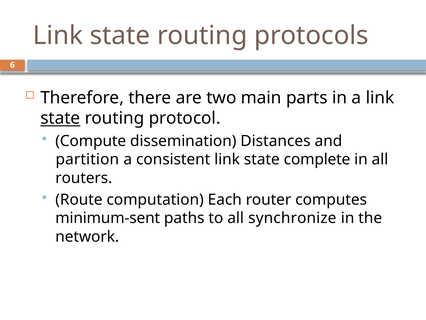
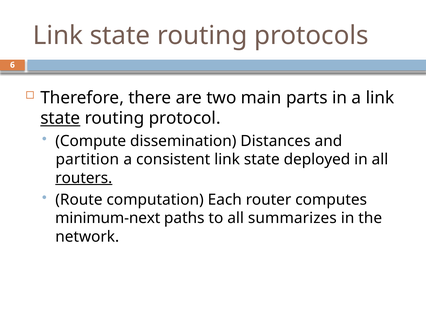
complete: complete -> deployed
routers underline: none -> present
minimum-sent: minimum-sent -> minimum-next
synchronize: synchronize -> summarizes
